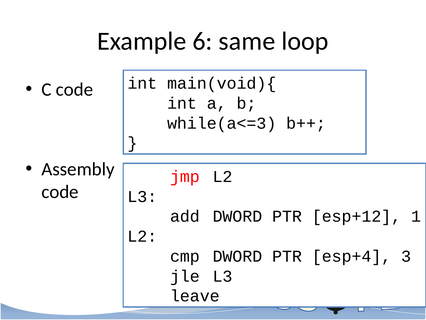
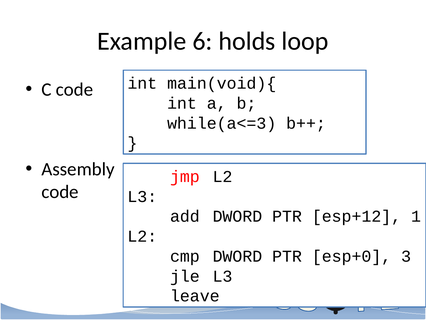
same: same -> holds
esp+4: esp+4 -> esp+0
